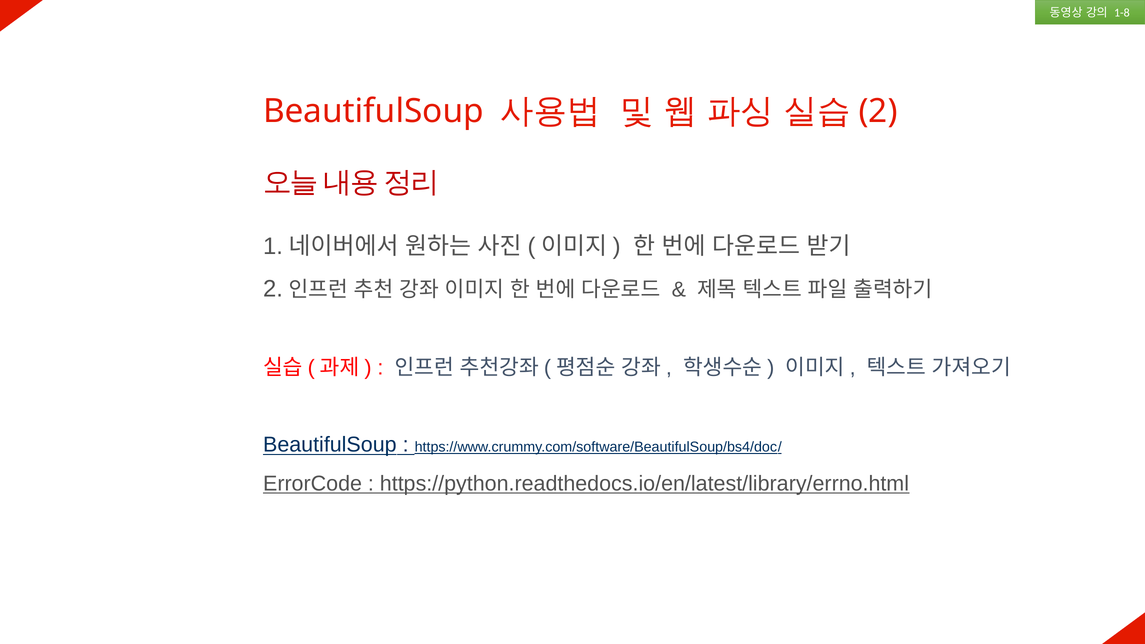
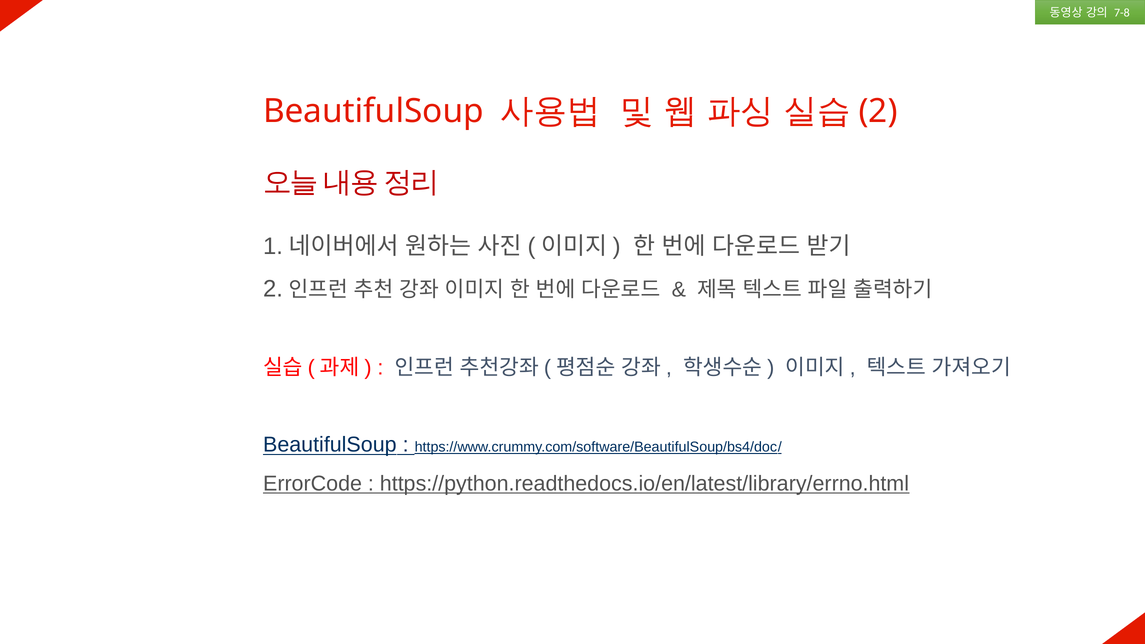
1-8: 1-8 -> 7-8
